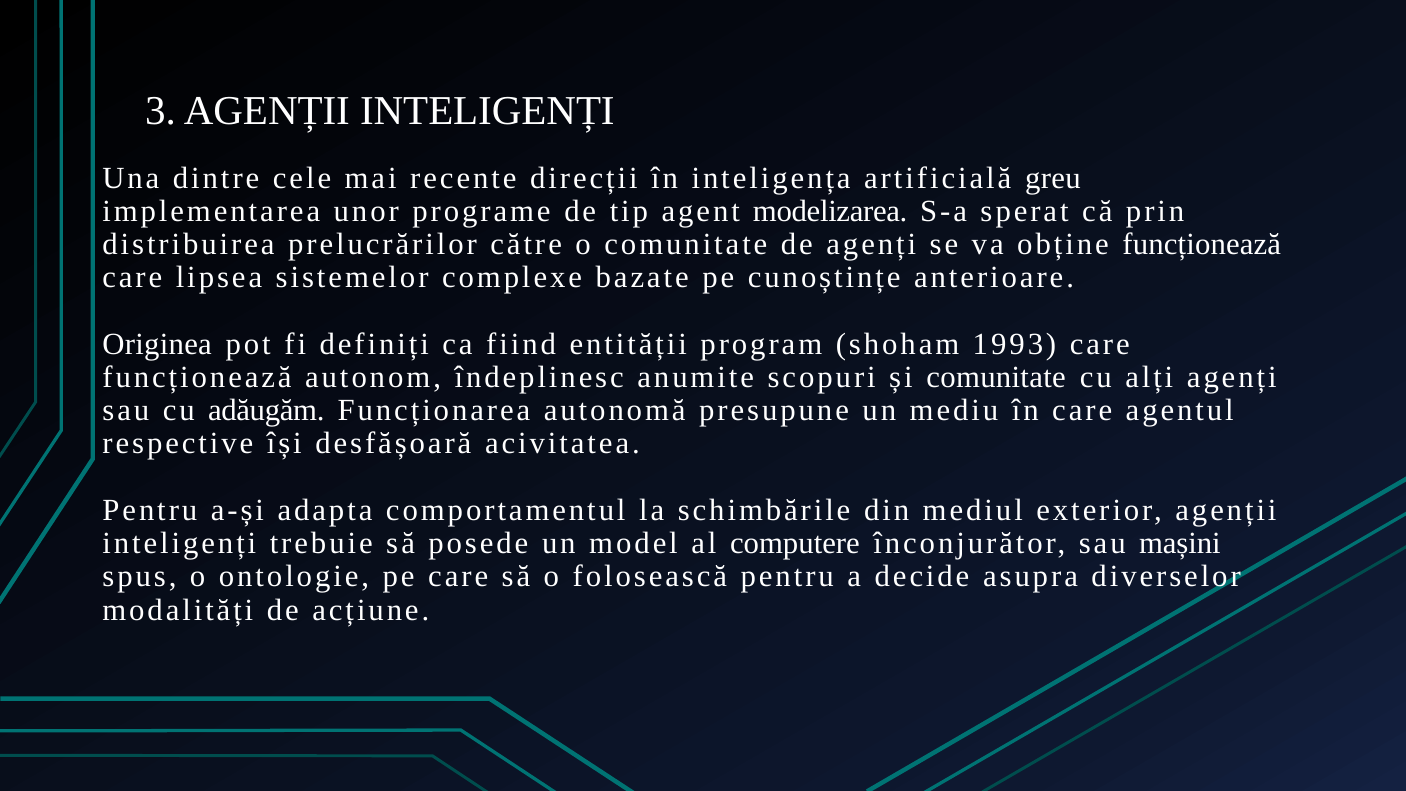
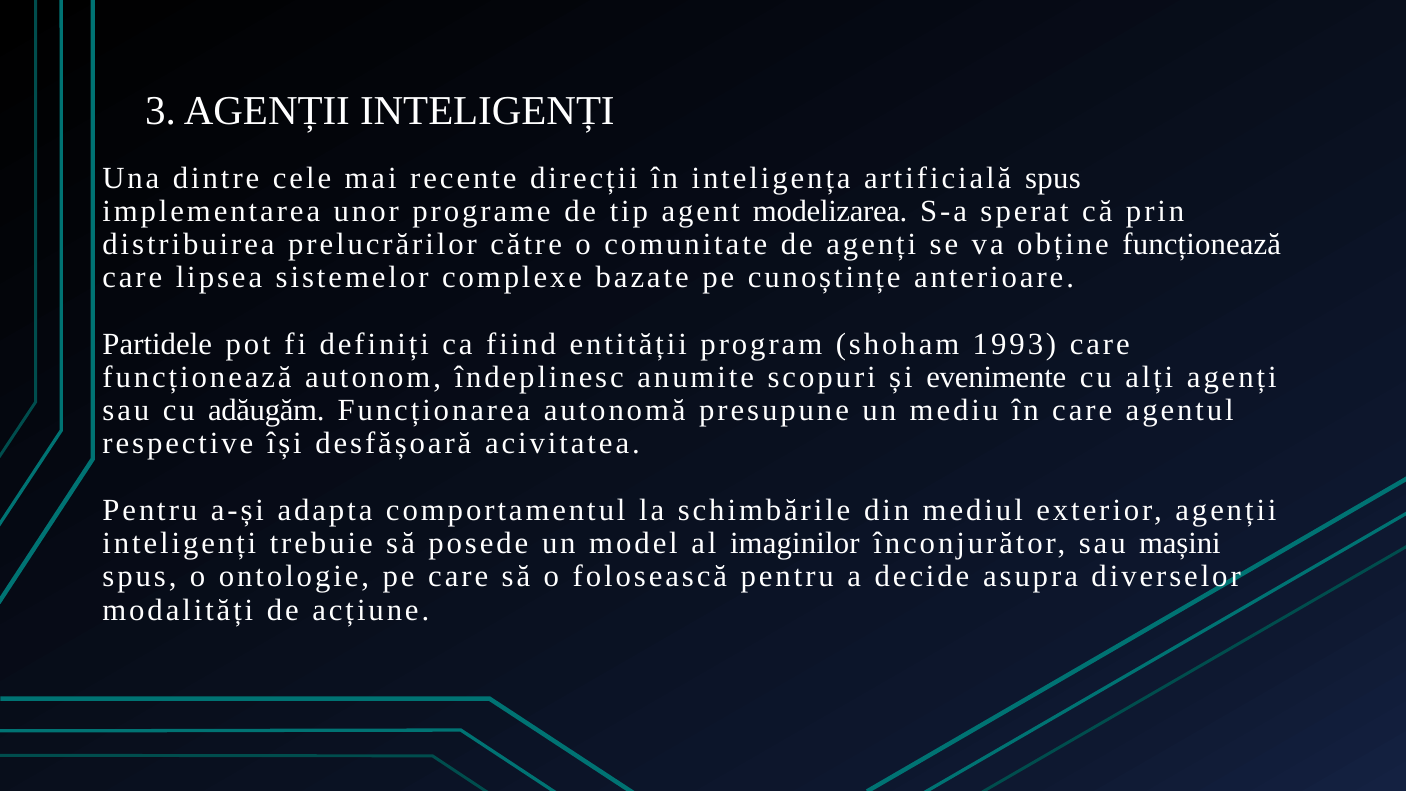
artificială greu: greu -> spus
Originea: Originea -> Partidele
și comunitate: comunitate -> evenimente
computere: computere -> imaginilor
